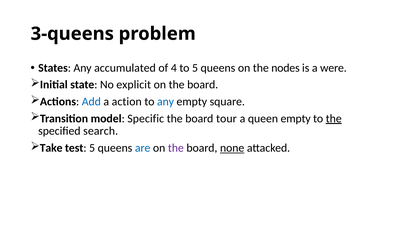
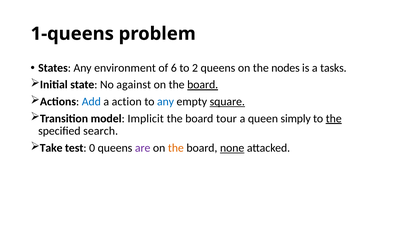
3-queens: 3-queens -> 1-queens
accumulated: accumulated -> environment
4: 4 -> 6
to 5: 5 -> 2
were: were -> tasks
explicit: explicit -> against
board at (203, 85) underline: none -> present
square underline: none -> present
Specific: Specific -> Implicit
queen empty: empty -> simply
test 5: 5 -> 0
are colour: blue -> purple
the at (176, 148) colour: purple -> orange
